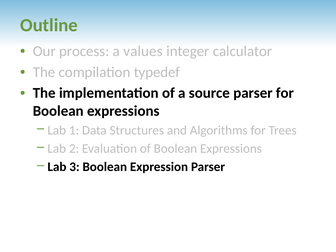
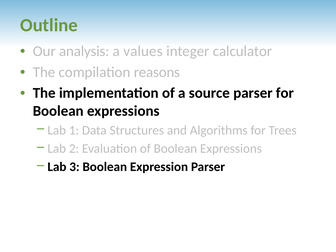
process: process -> analysis
typedef: typedef -> reasons
